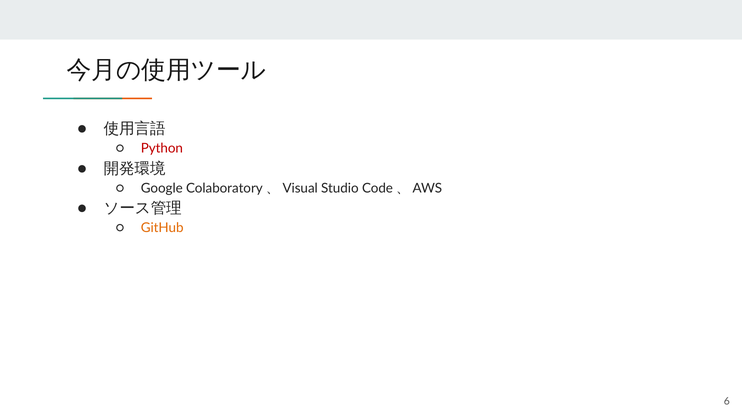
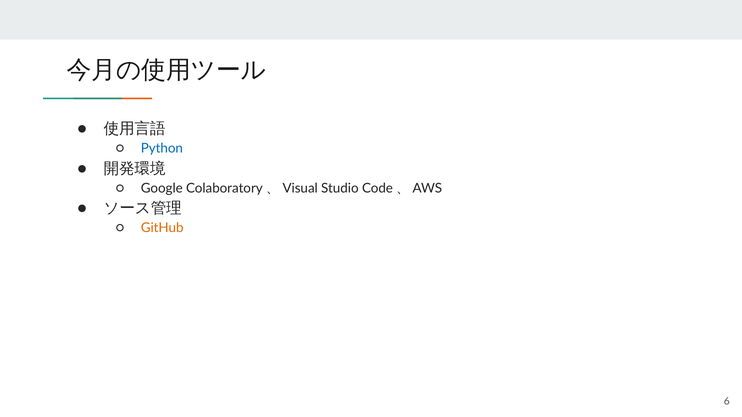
Python colour: red -> blue
